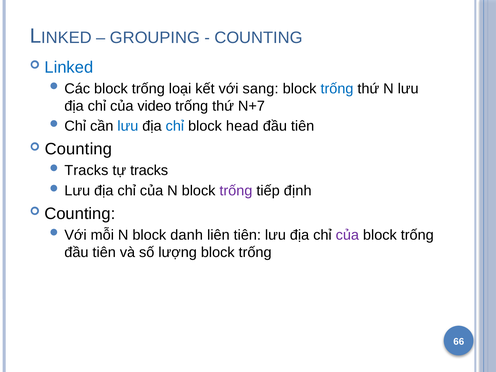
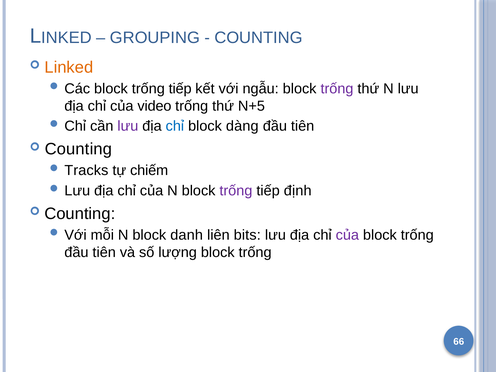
Linked colour: blue -> orange
Các block trống loại: loại -> tiếp
sang: sang -> ngẫu
trống at (337, 89) colour: blue -> purple
N+7: N+7 -> N+5
lưu at (128, 126) colour: blue -> purple
head: head -> dàng
tự tracks: tracks -> chiếm
liên tiên: tiên -> bits
